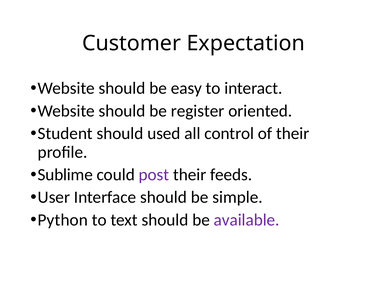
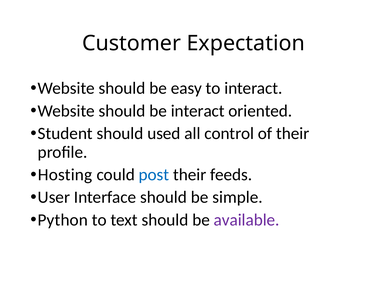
be register: register -> interact
Sublime: Sublime -> Hosting
post colour: purple -> blue
